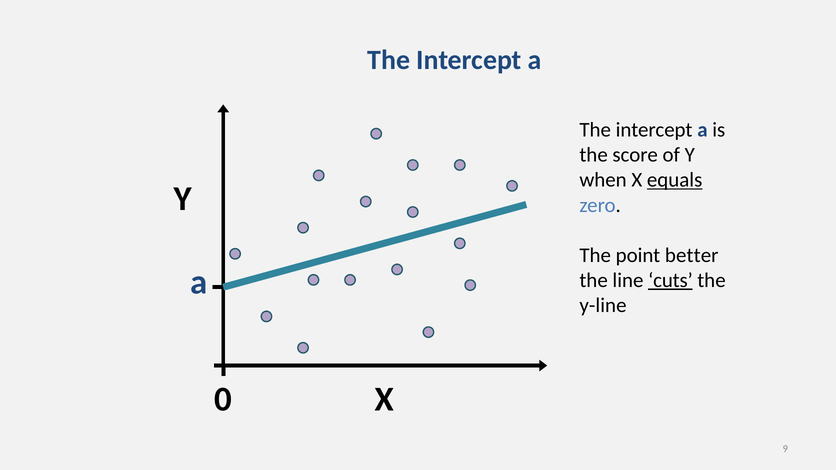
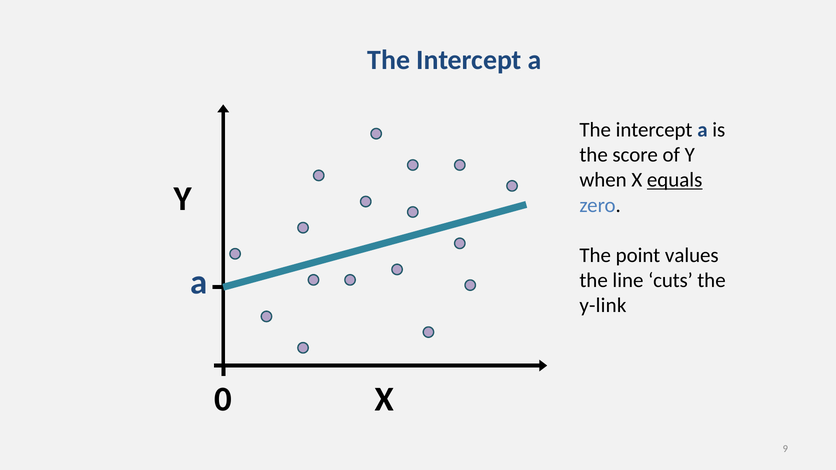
better: better -> values
cuts underline: present -> none
y-line: y-line -> y-link
